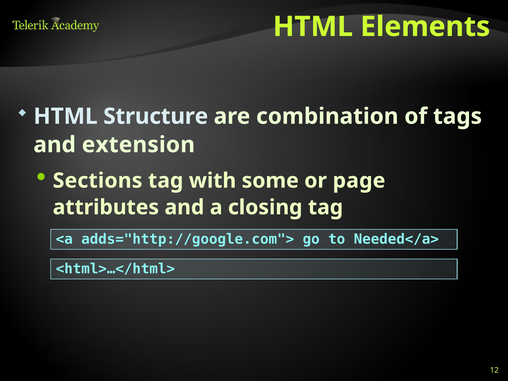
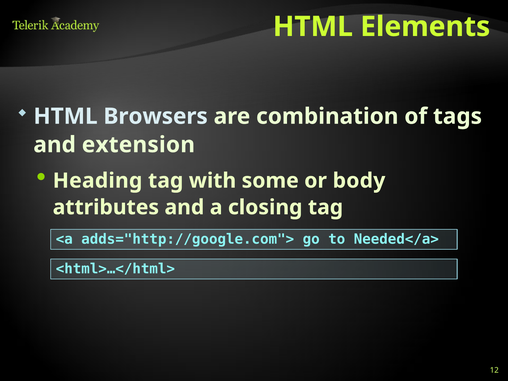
Structure: Structure -> Browsers
Sections: Sections -> Heading
page: page -> body
